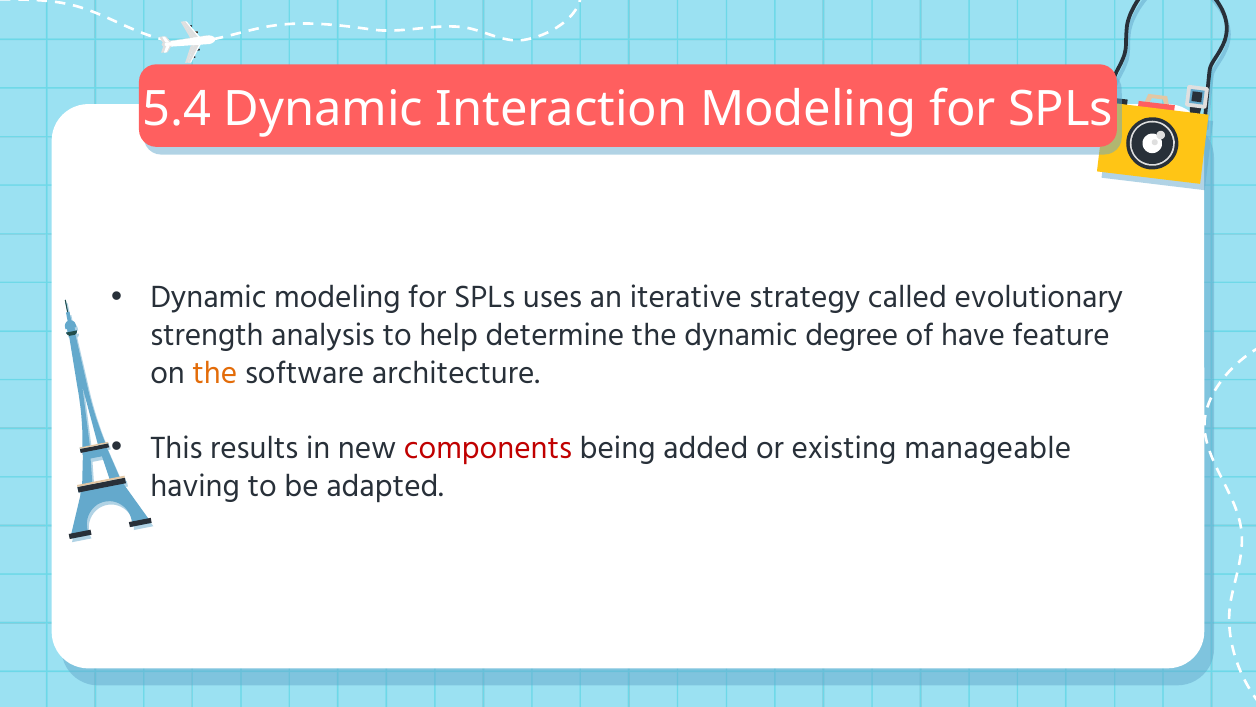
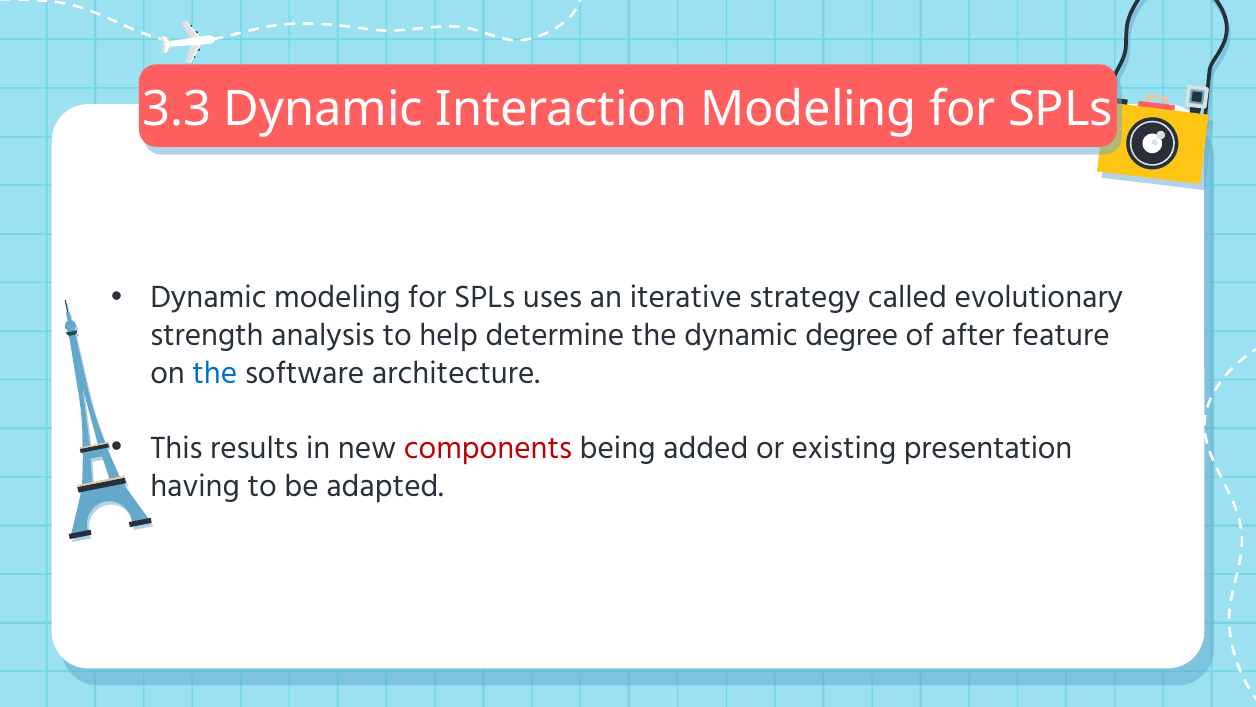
5.4: 5.4 -> 3.3
have: have -> after
the at (215, 373) colour: orange -> blue
manageable: manageable -> presentation
